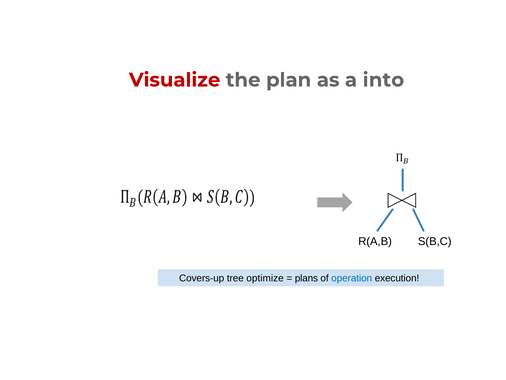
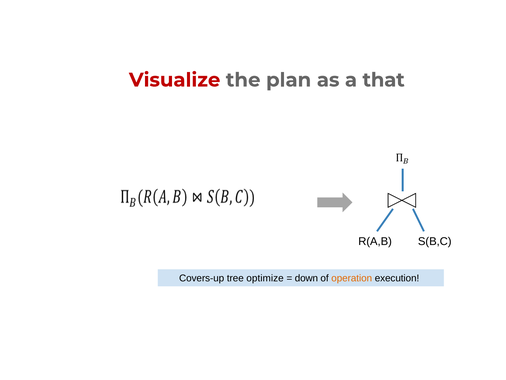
into: into -> that
plans: plans -> down
operation colour: blue -> orange
